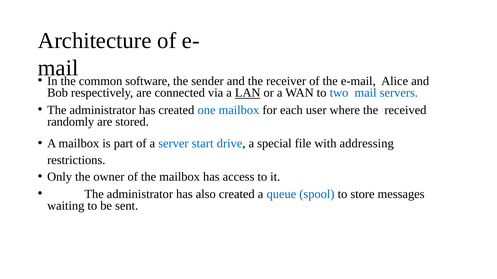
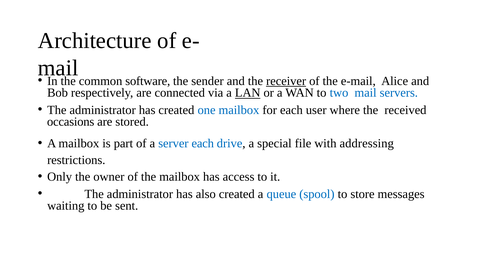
receiver underline: none -> present
randomly: randomly -> occasions
server start: start -> each
